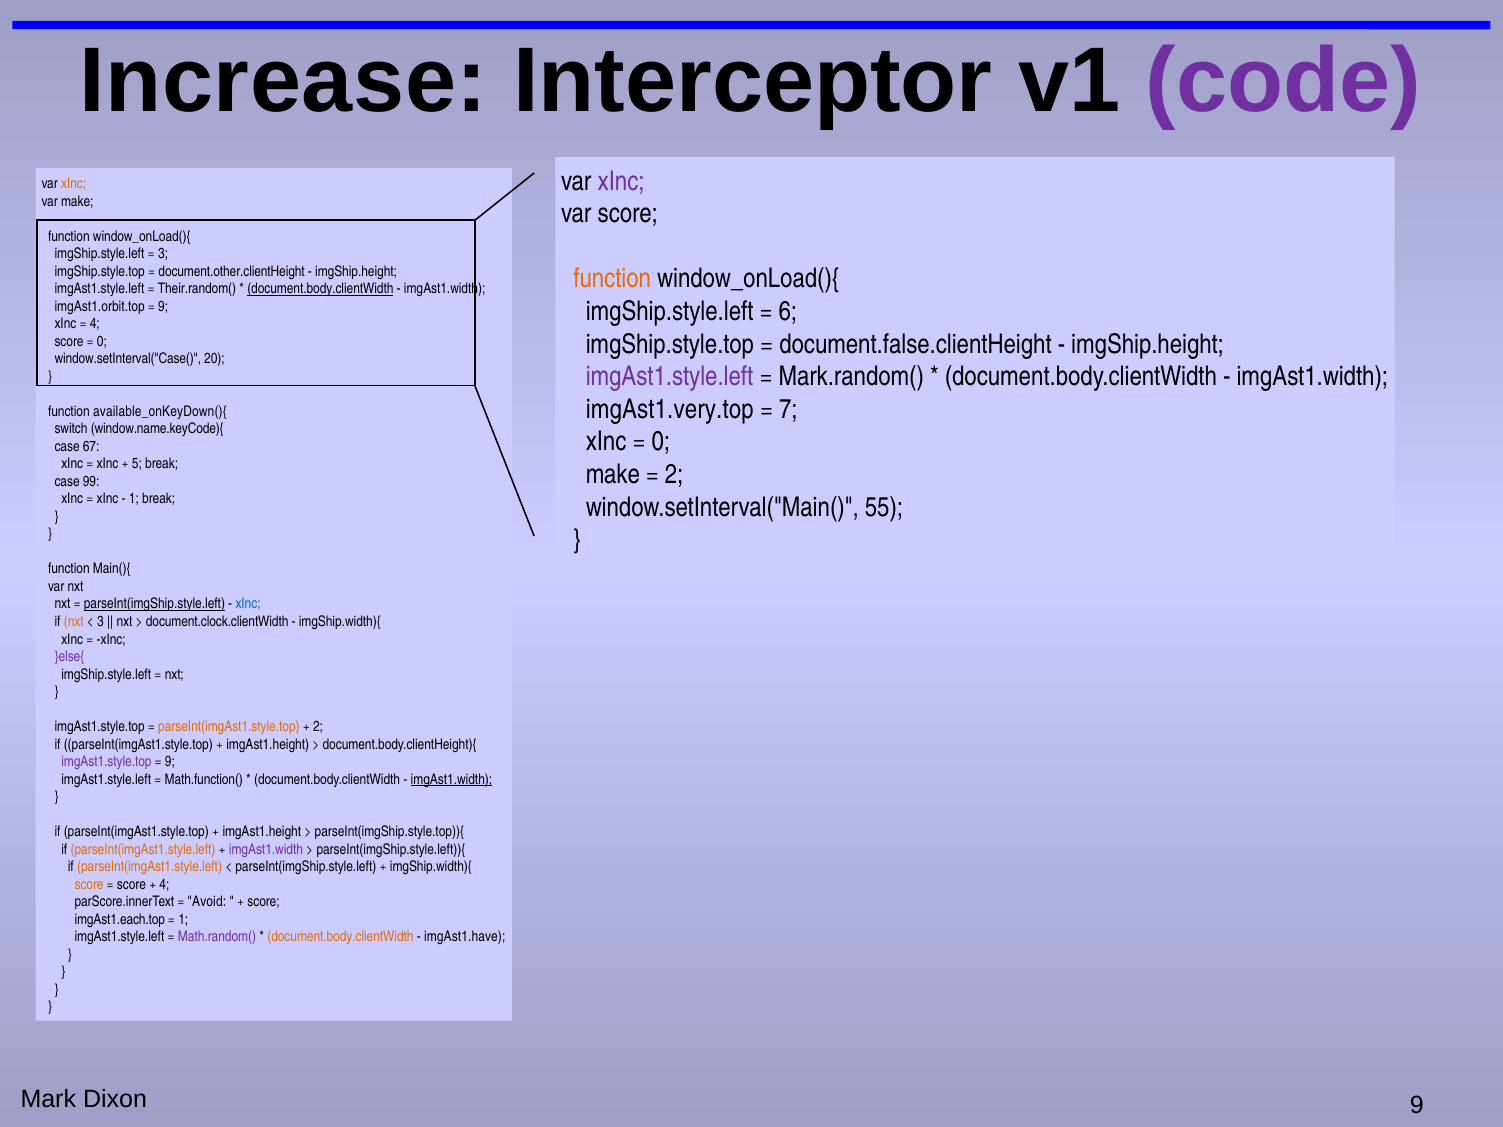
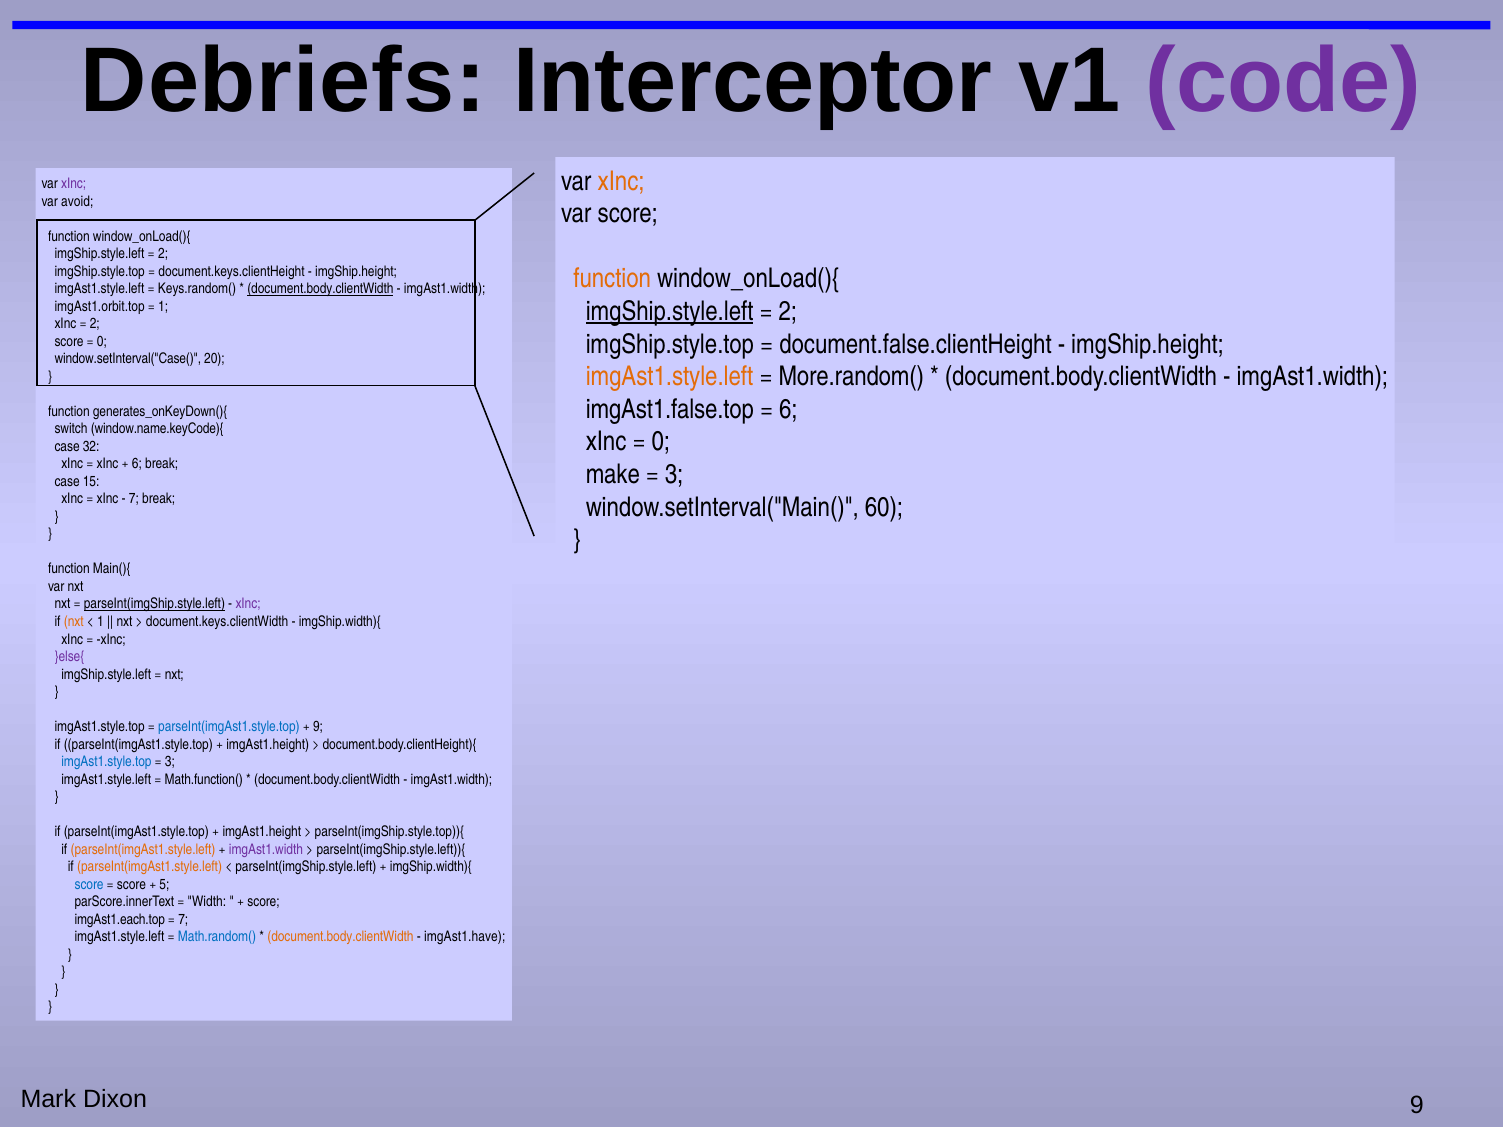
Increase: Increase -> Debriefs
xInc at (621, 181) colour: purple -> orange
xInc at (74, 184) colour: orange -> purple
var make: make -> avoid
3 at (163, 254): 3 -> 2
document.other.clientHeight: document.other.clientHeight -> document.keys.clientHeight
Their.random(: Their.random( -> Keys.random(
9 at (163, 307): 9 -> 1
imgShip.style.left at (670, 312) underline: none -> present
6 at (788, 312): 6 -> 2
4 at (95, 324): 4 -> 2
imgAst1.style.left at (670, 377) colour: purple -> orange
Mark.random(: Mark.random( -> More.random(
imgAst1.very.top: imgAst1.very.top -> imgAst1.false.top
7 at (788, 409): 7 -> 6
available_onKeyDown(){: available_onKeyDown(){ -> generates_onKeyDown(){
67: 67 -> 32
5 at (137, 464): 5 -> 6
2 at (674, 475): 2 -> 3
99: 99 -> 15
1 at (134, 499): 1 -> 7
55: 55 -> 60
xInc at (248, 604) colour: blue -> purple
3 at (100, 622): 3 -> 1
document.clock.clientWidth: document.clock.clientWidth -> document.keys.clientWidth
parseInt(imgAst1.style.top at (229, 727) colour: orange -> blue
2 at (318, 727): 2 -> 9
imgAst1.style.top at (106, 762) colour: purple -> blue
9 at (170, 762): 9 -> 3
imgAst1.width at (451, 779) underline: present -> none
score at (89, 885) colour: orange -> blue
4 at (165, 885): 4 -> 5
Avoid: Avoid -> Width
1 at (183, 920): 1 -> 7
Math.random( colour: purple -> blue
